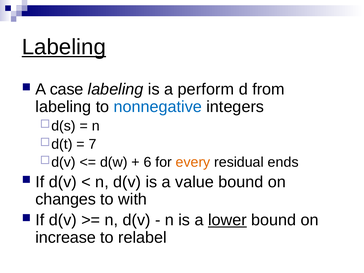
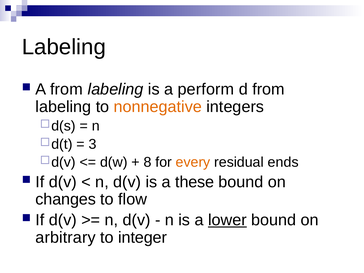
Labeling at (64, 47) underline: present -> none
A case: case -> from
nonnegative colour: blue -> orange
7: 7 -> 3
6: 6 -> 8
value: value -> these
with: with -> flow
increase: increase -> arbitrary
relabel: relabel -> integer
